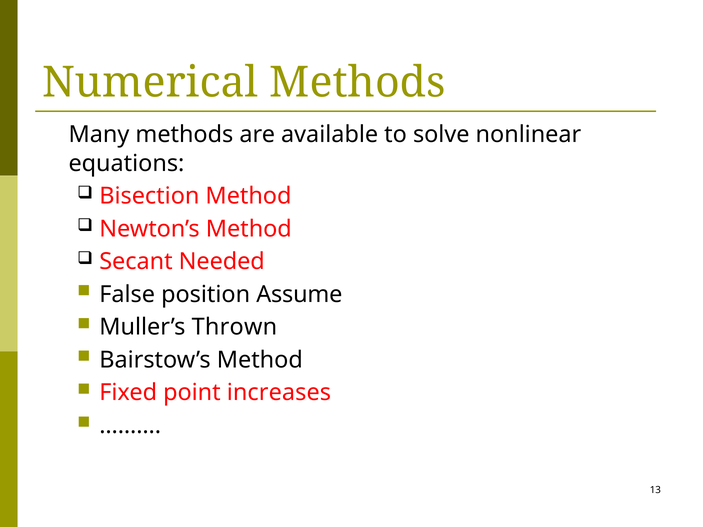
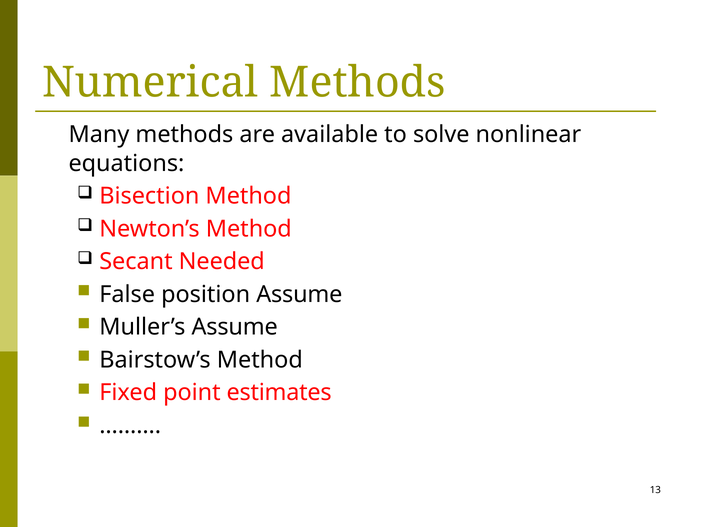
Muller’s Thrown: Thrown -> Assume
increases: increases -> estimates
